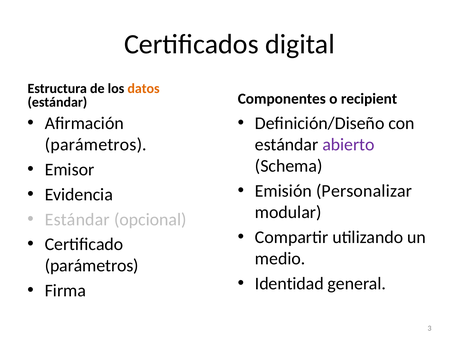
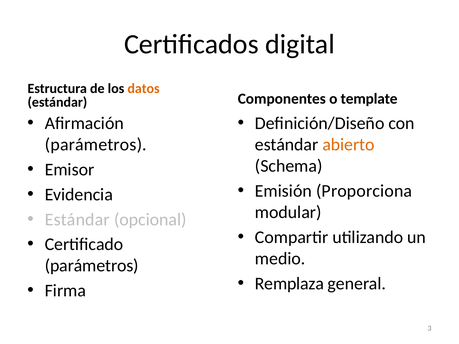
recipient: recipient -> template
abierto colour: purple -> orange
Personalizar: Personalizar -> Proporciona
Identidad: Identidad -> Remplaza
